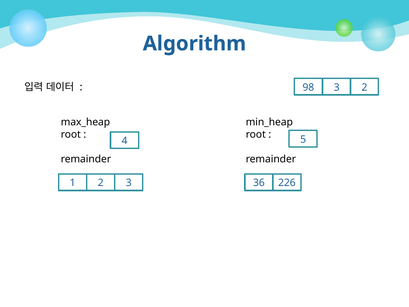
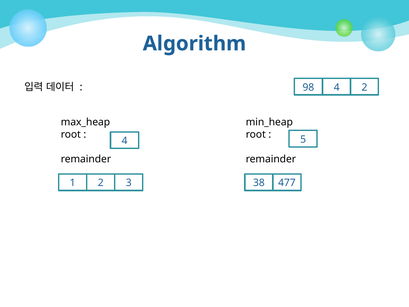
98 3: 3 -> 4
36: 36 -> 38
226: 226 -> 477
